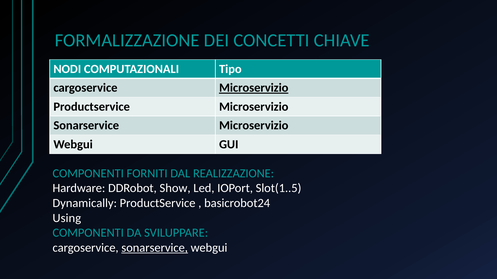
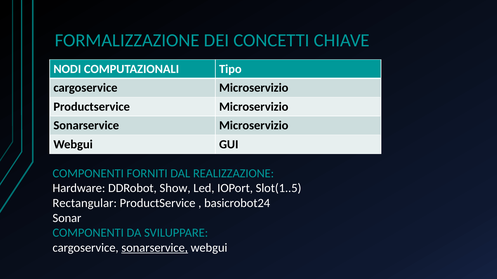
Microservizio at (254, 88) underline: present -> none
Dynamically: Dynamically -> Rectangular
Using: Using -> Sonar
